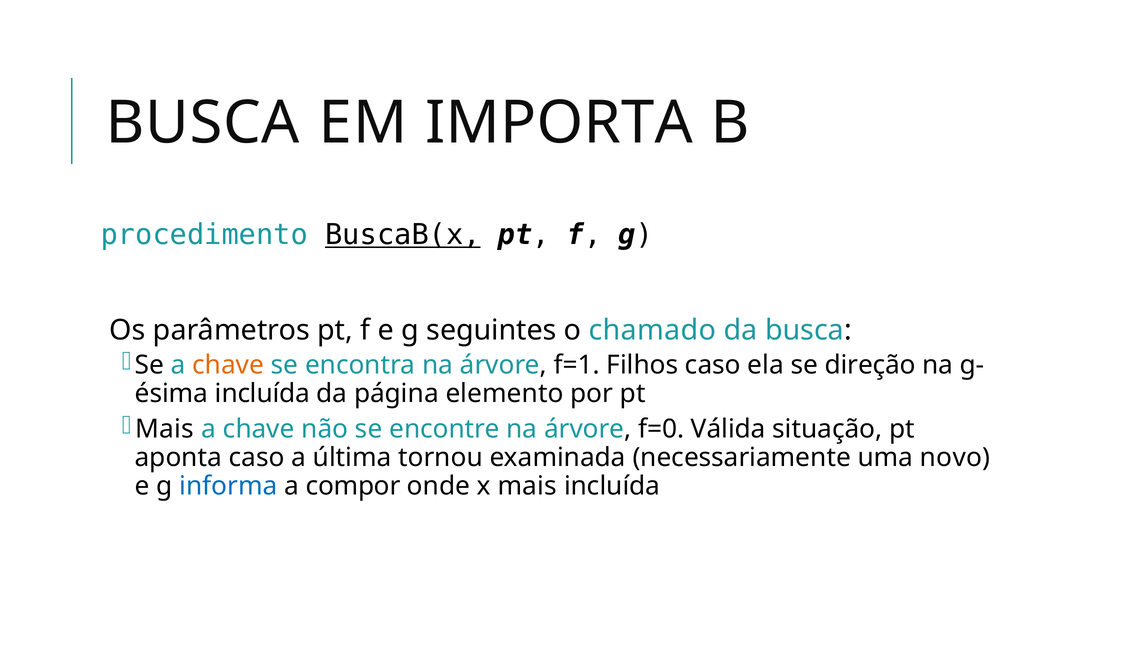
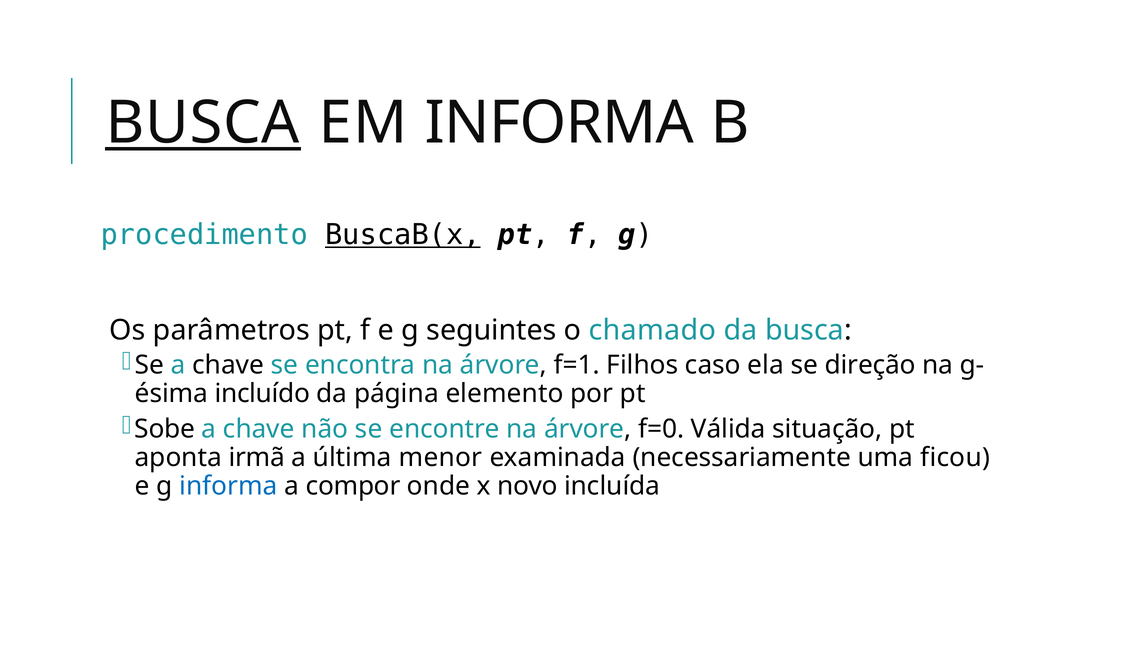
BUSCA at (203, 123) underline: none -> present
EM IMPORTA: IMPORTA -> INFORMA
chave at (228, 365) colour: orange -> black
incluída at (262, 393): incluída -> incluído
Mais at (164, 429): Mais -> Sobe
aponta caso: caso -> irmã
tornou: tornou -> menor
novo: novo -> ficou
x mais: mais -> novo
